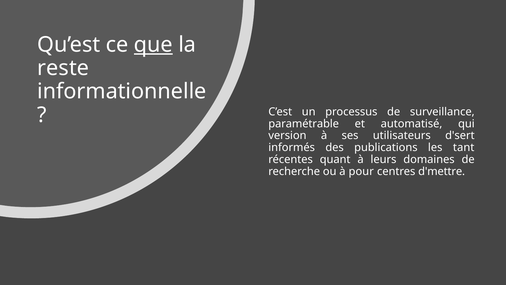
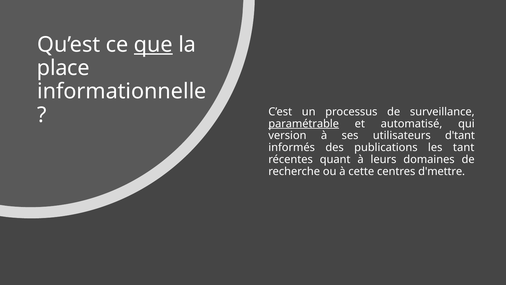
reste: reste -> place
paramétrable underline: none -> present
d'sert: d'sert -> d'tant
pour: pour -> cette
